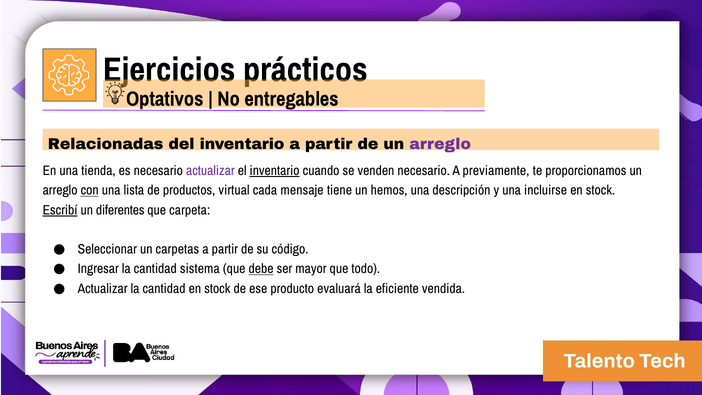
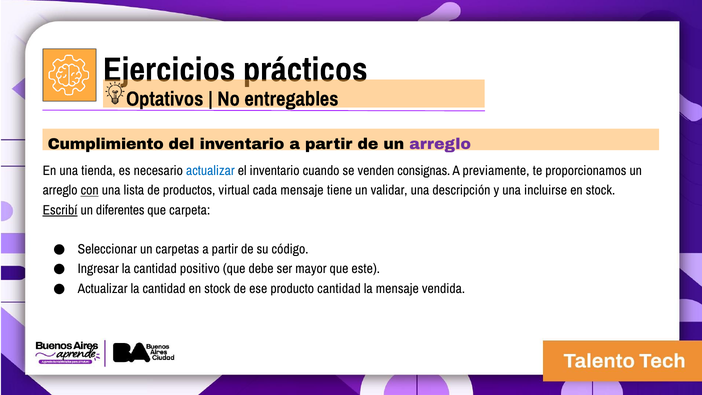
Relacionadas: Relacionadas -> Cumplimiento
actualizar at (210, 171) colour: purple -> blue
inventario at (275, 171) underline: present -> none
venden necesario: necesario -> consignas
hemos: hemos -> validar
sistema: sistema -> positivo
debe underline: present -> none
todo: todo -> este
producto evaluará: evaluará -> cantidad
la eficiente: eficiente -> mensaje
